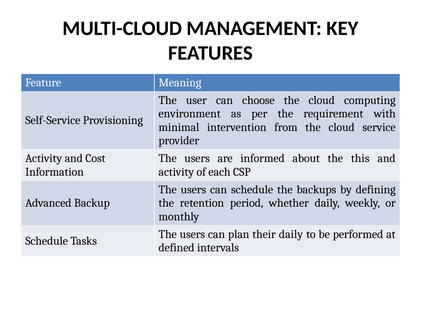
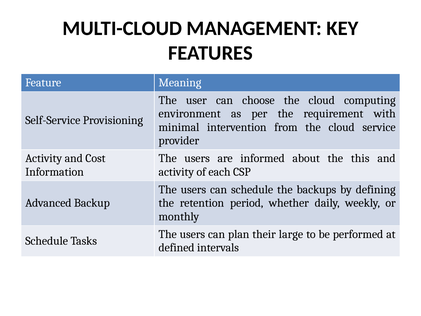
their daily: daily -> large
